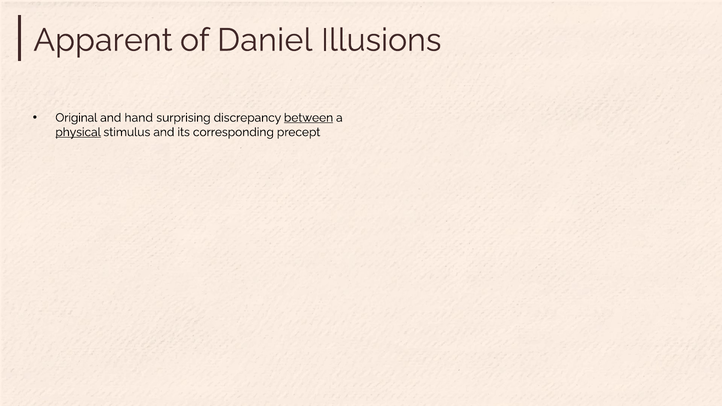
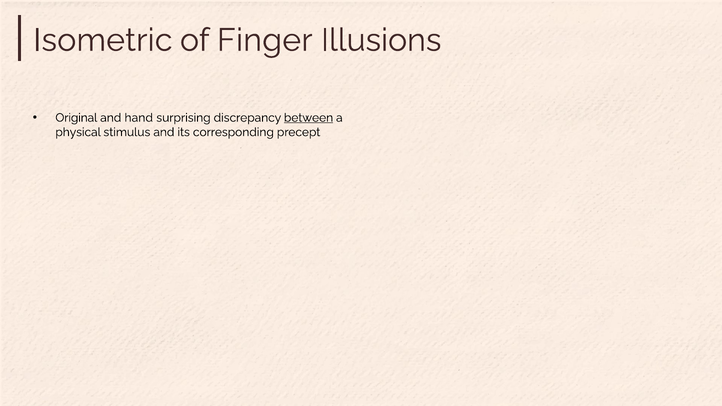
Apparent: Apparent -> Isometric
Daniel: Daniel -> Finger
physical underline: present -> none
